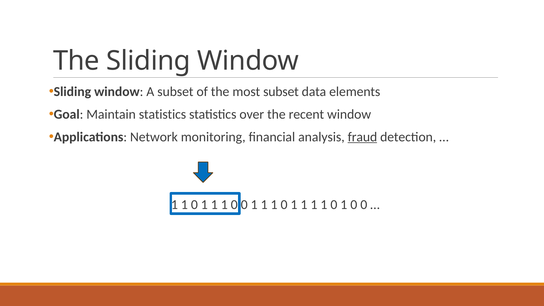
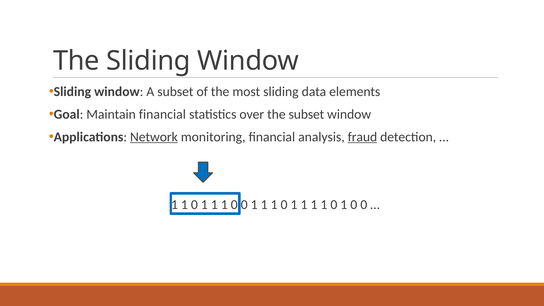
most subset: subset -> sliding
Maintain statistics: statistics -> financial
the recent: recent -> subset
Network underline: none -> present
